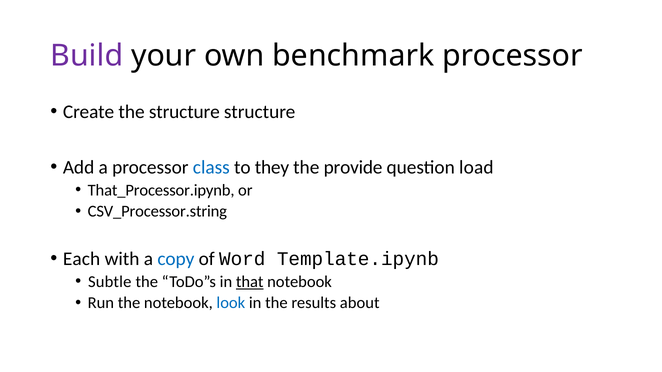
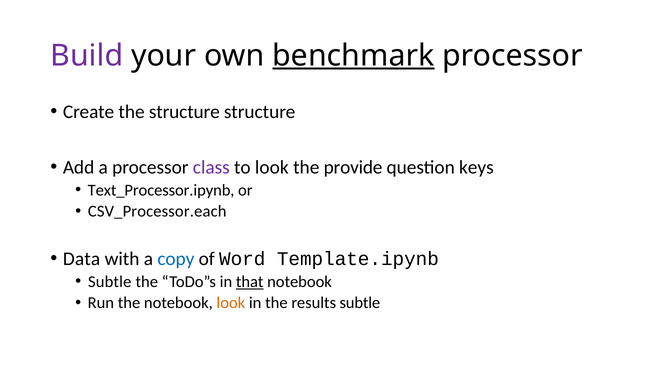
benchmark underline: none -> present
class colour: blue -> purple
to they: they -> look
load: load -> keys
That_Processor.ipynb: That_Processor.ipynb -> Text_Processor.ipynb
CSV_Processor.string: CSV_Processor.string -> CSV_Processor.each
Each: Each -> Data
look at (231, 303) colour: blue -> orange
results about: about -> subtle
